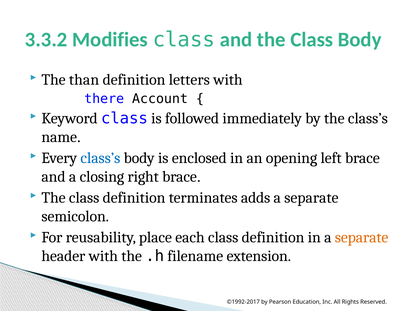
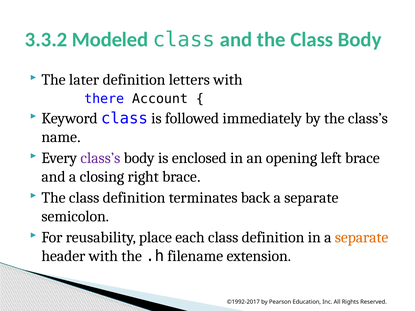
Modifies: Modifies -> Modeled
than: than -> later
class’s at (100, 158) colour: blue -> purple
adds: adds -> back
